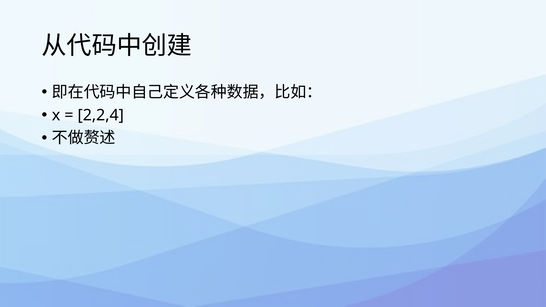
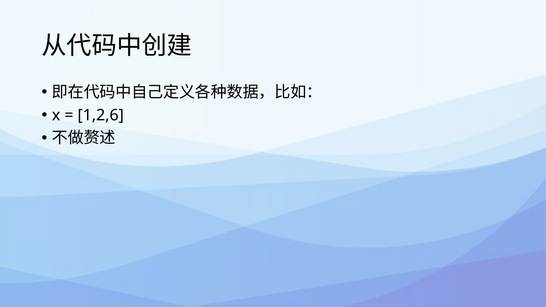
2,2,4: 2,2,4 -> 1,2,6
